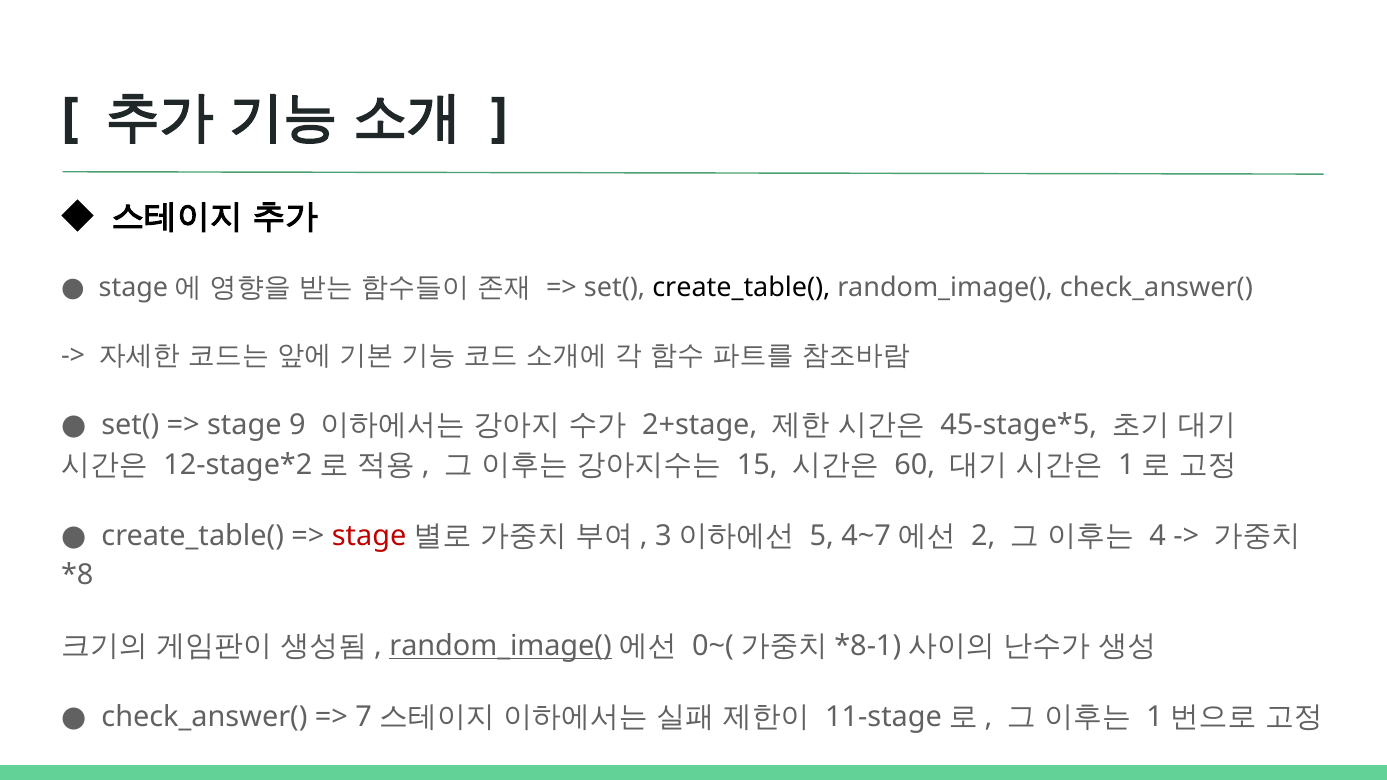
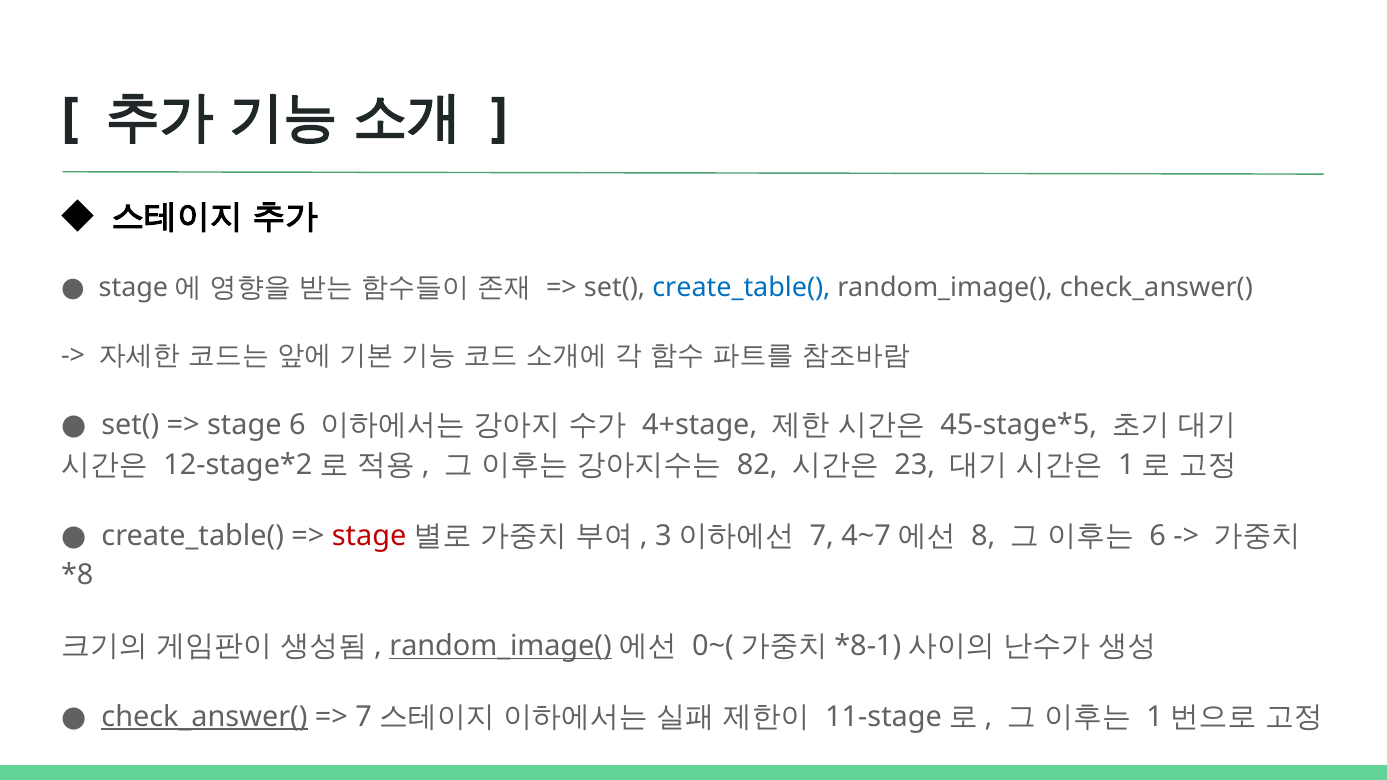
create_table( at (741, 288) colour: black -> blue
stage 9: 9 -> 6
2+stage: 2+stage -> 4+stage
15: 15 -> 82
60: 60 -> 23
5 at (822, 536): 5 -> 7
2: 2 -> 8
4 at (1158, 536): 4 -> 6
check_answer( at (204, 717) underline: none -> present
